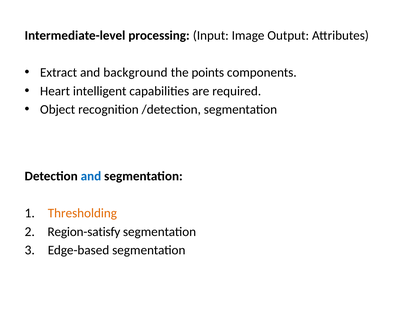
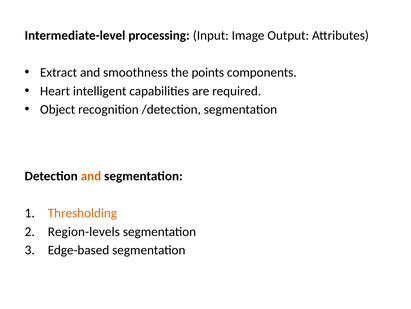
background: background -> smoothness
and at (91, 176) colour: blue -> orange
Region-satisfy: Region-satisfy -> Region-levels
